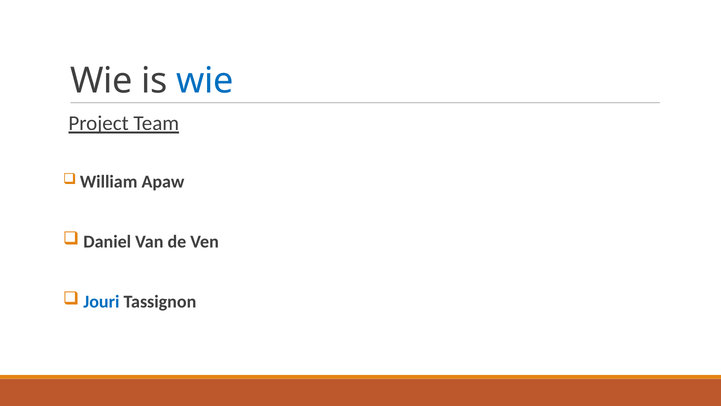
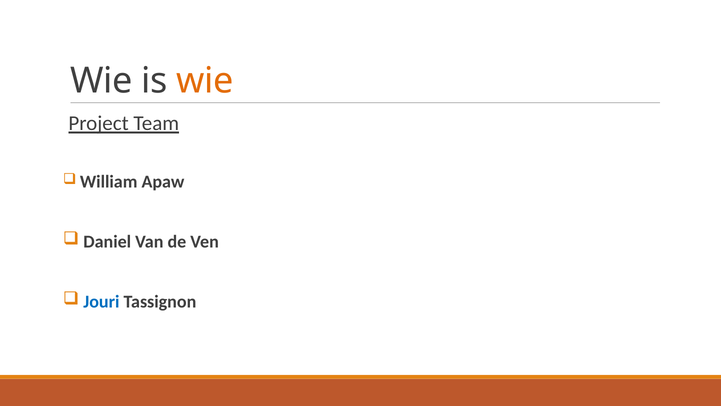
wie at (205, 81) colour: blue -> orange
